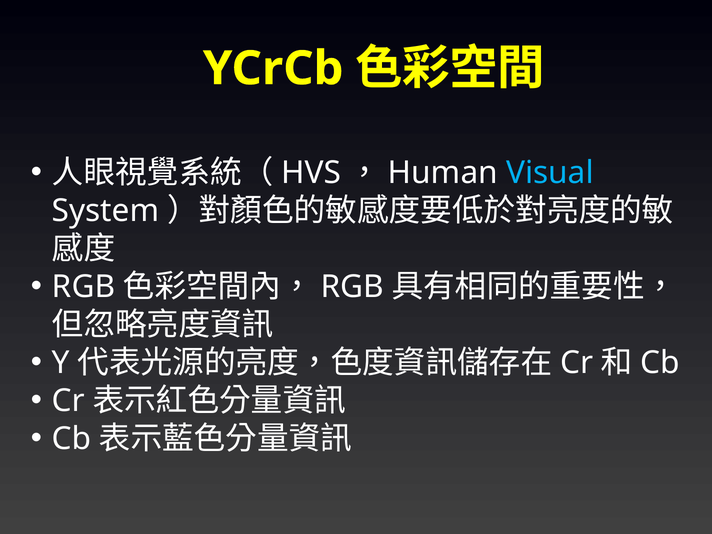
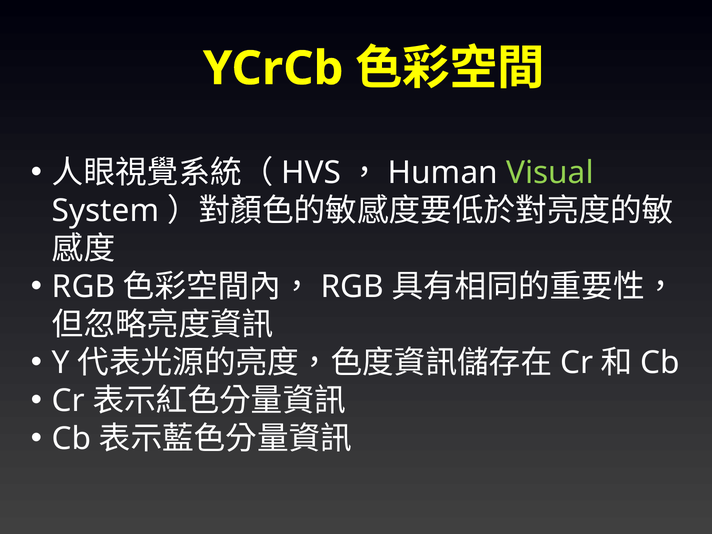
Visual colour: light blue -> light green
